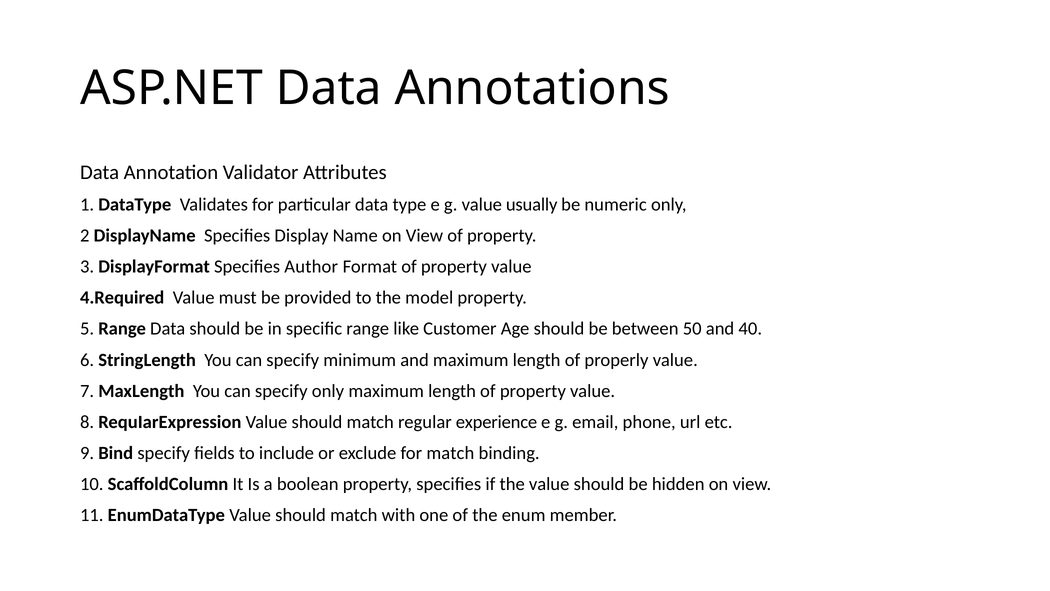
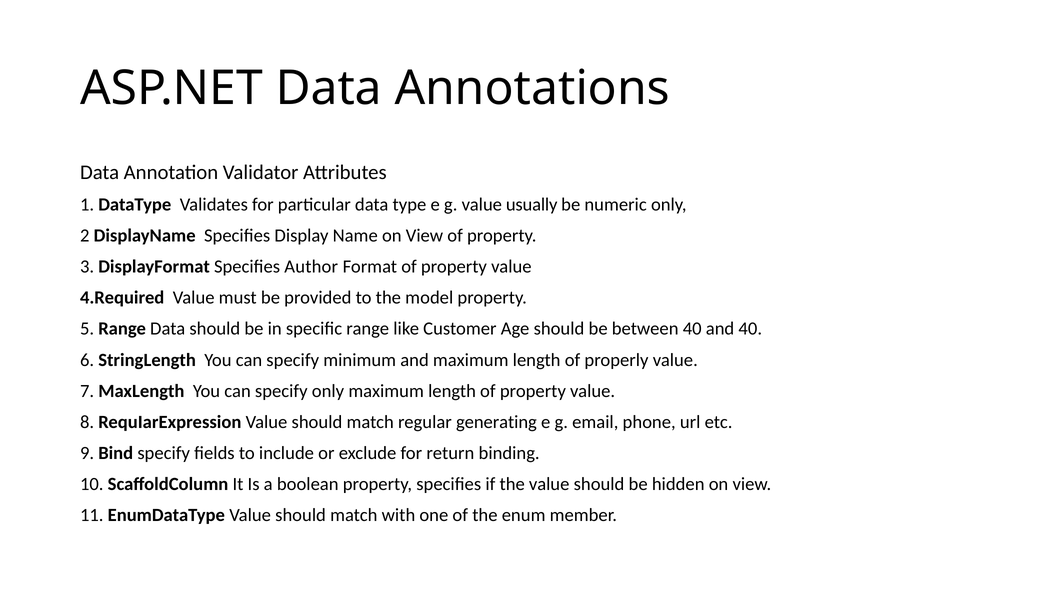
between 50: 50 -> 40
experience: experience -> generating
for match: match -> return
